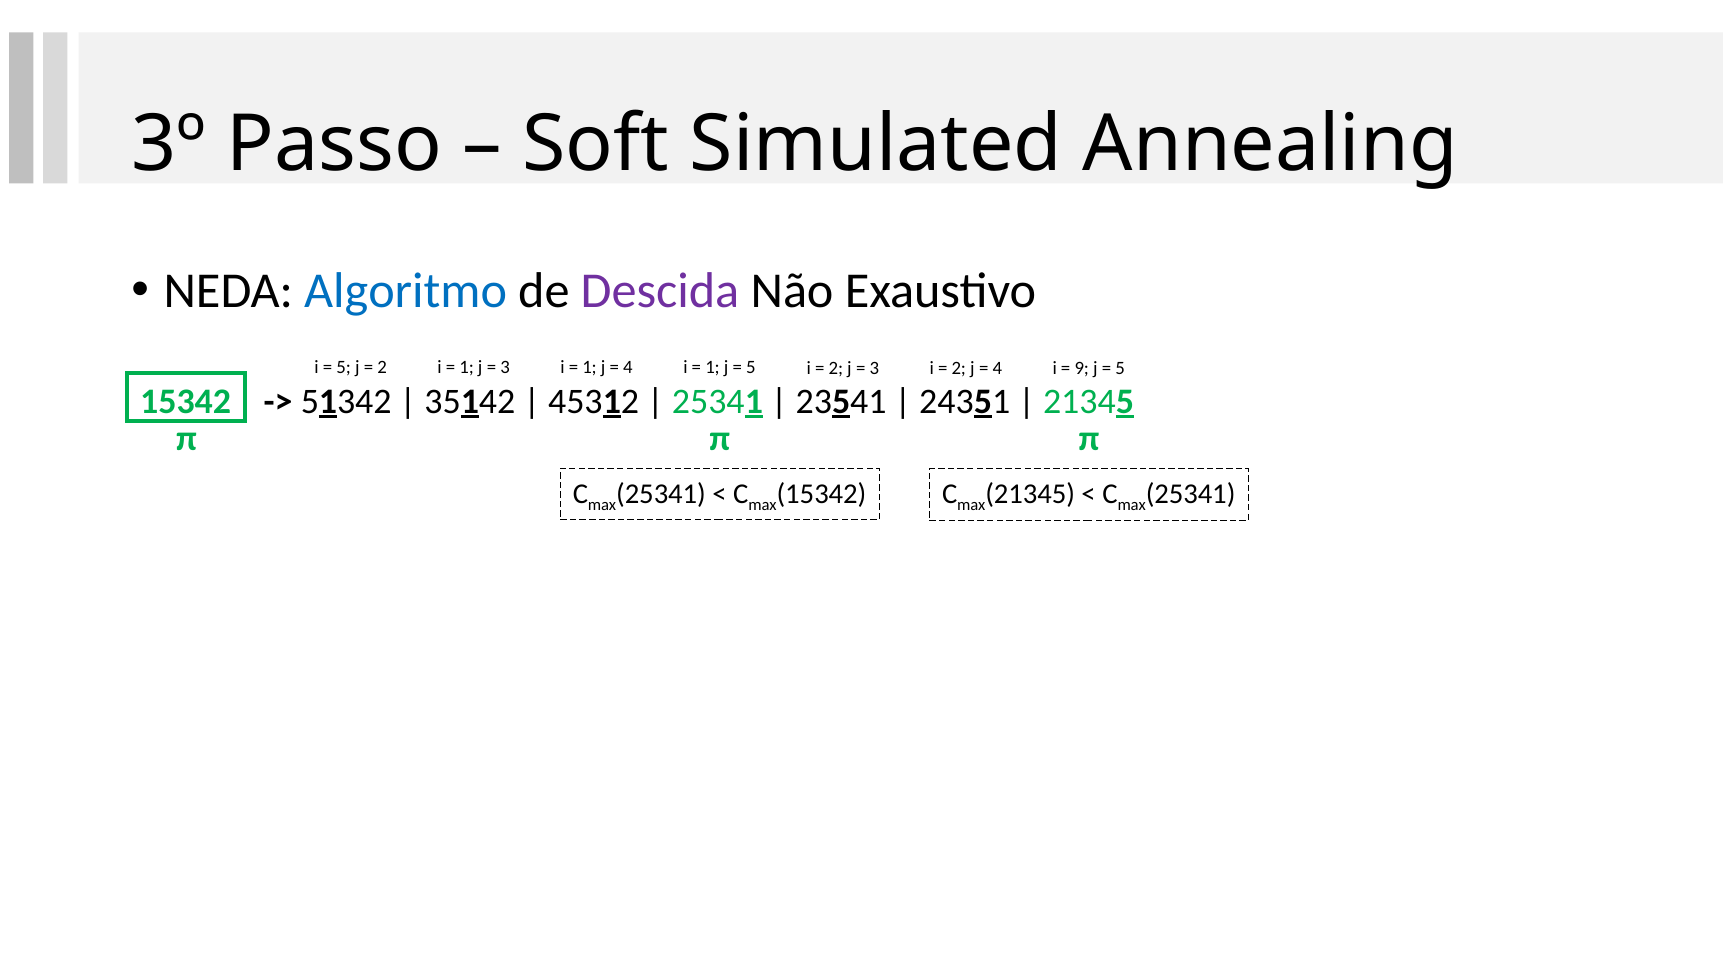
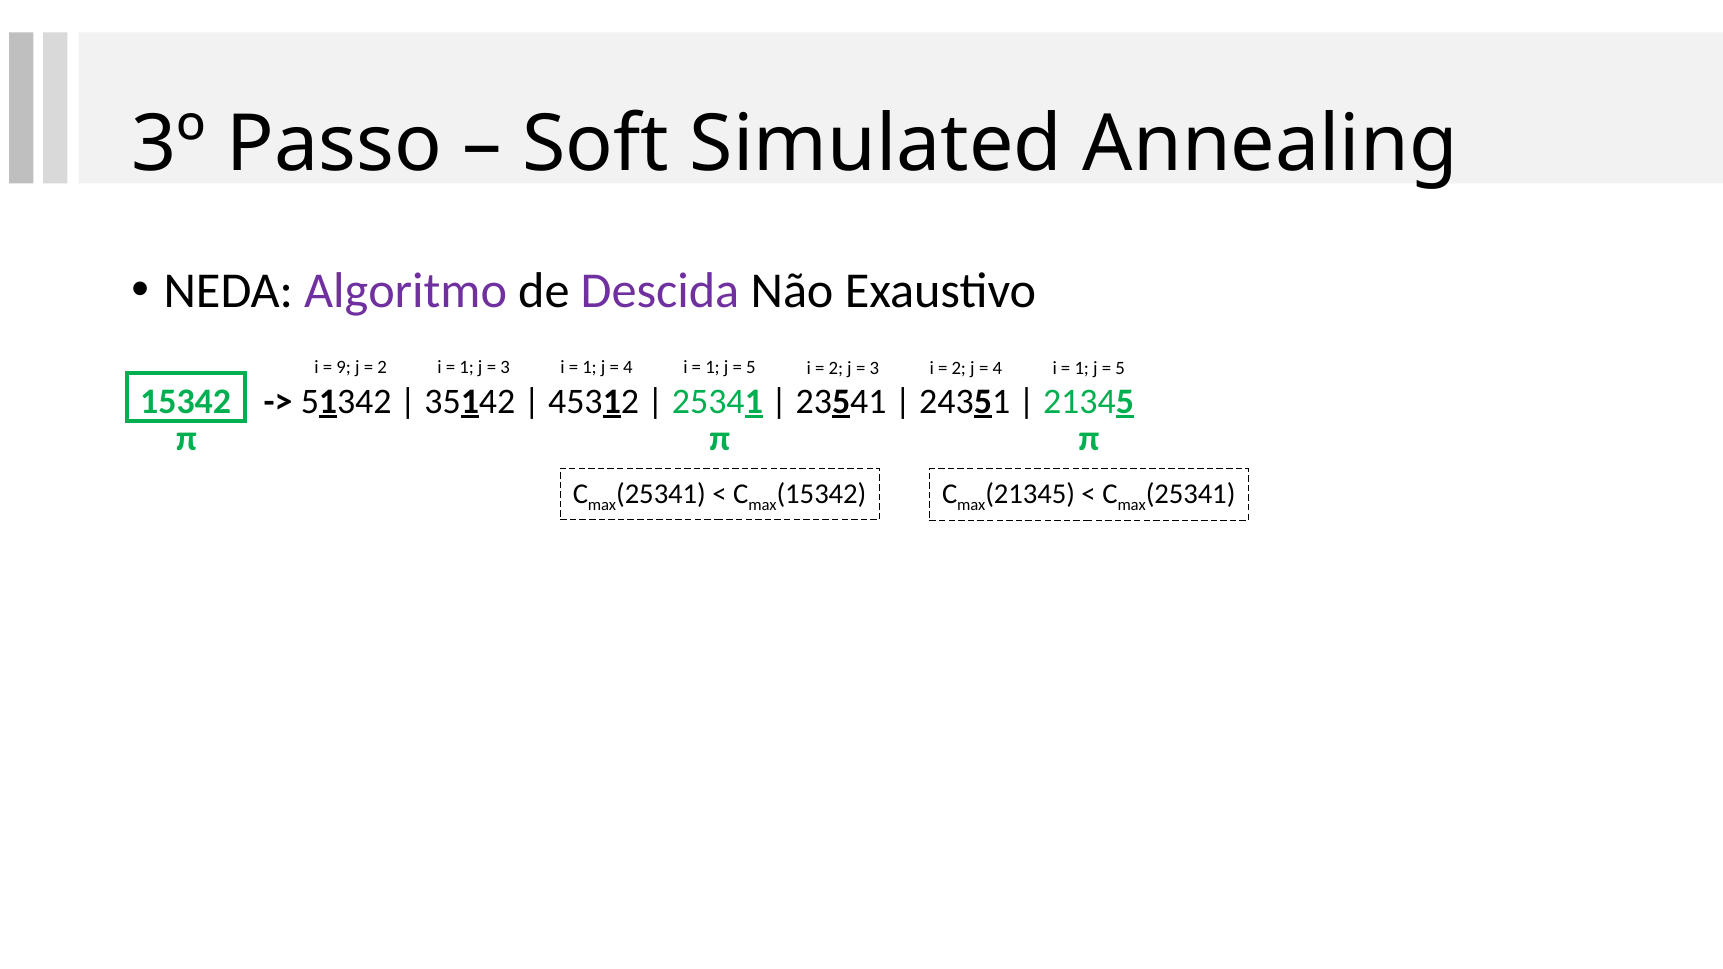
Algoritmo colour: blue -> purple
5 at (344, 367): 5 -> 9
9 at (1082, 368): 9 -> 1
